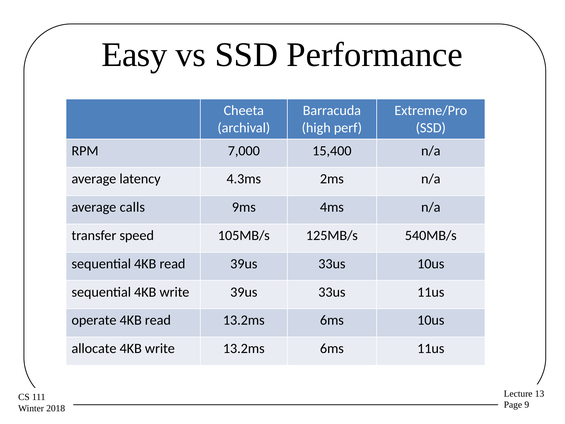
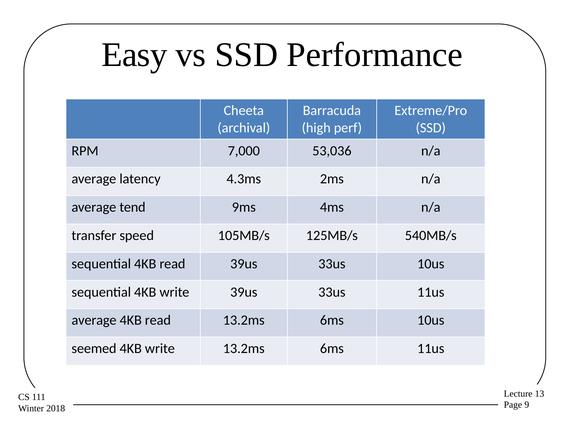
15,400: 15,400 -> 53,036
calls: calls -> tend
operate at (94, 320): operate -> average
allocate: allocate -> seemed
